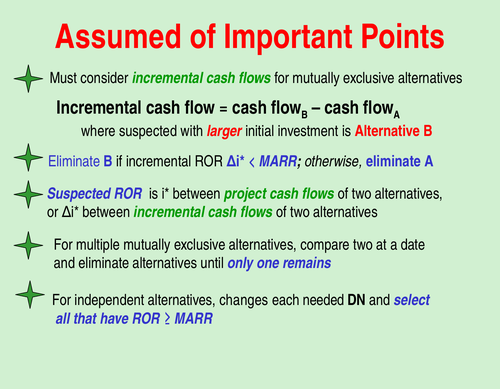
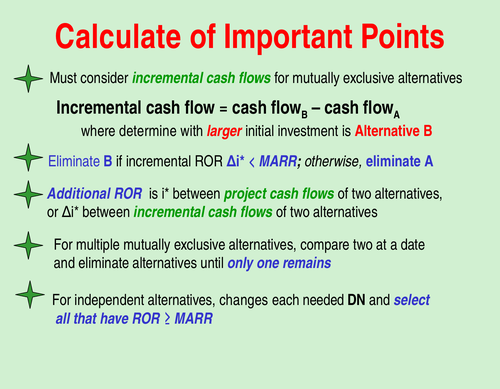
Assumed: Assumed -> Calculate
where suspected: suspected -> determine
Suspected at (79, 194): Suspected -> Additional
